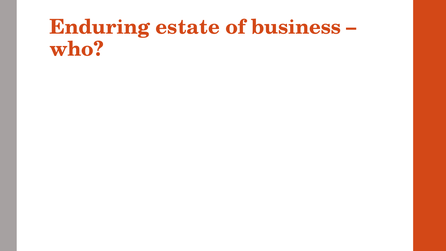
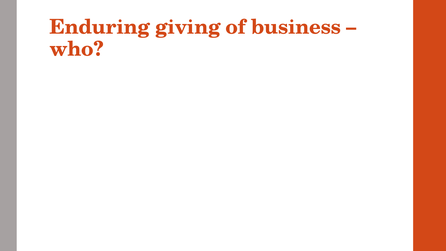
estate: estate -> giving
